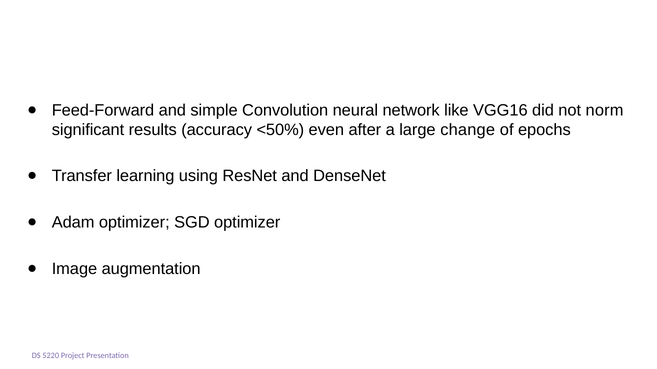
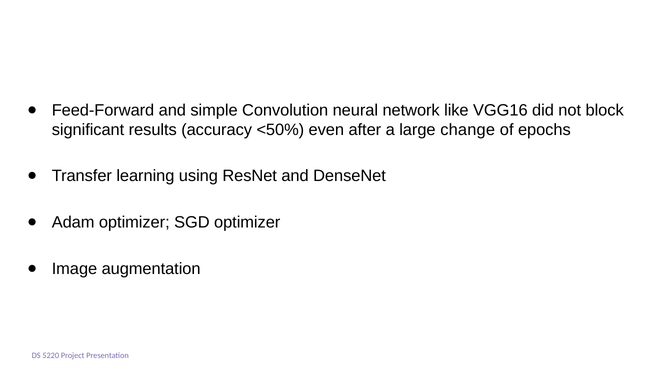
norm: norm -> block
